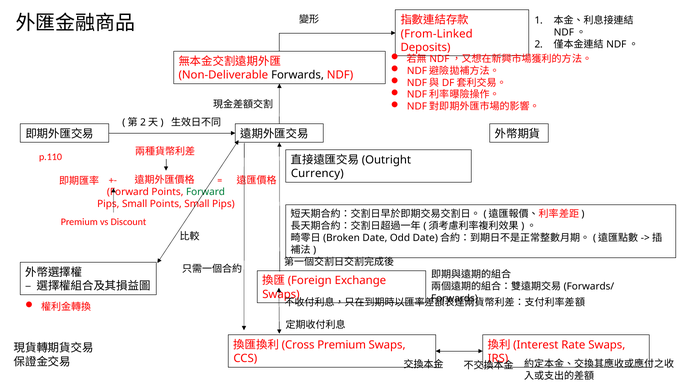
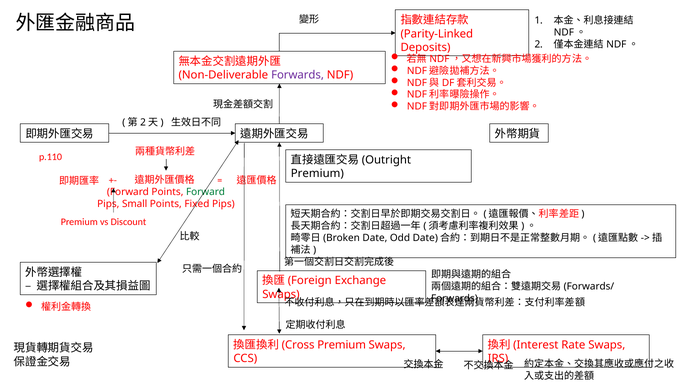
From-Linked: From-Linked -> Parity-Linked
Forwards at (298, 75) colour: black -> purple
Currency at (317, 174): Currency -> Premium
Points Small: Small -> Fixed
